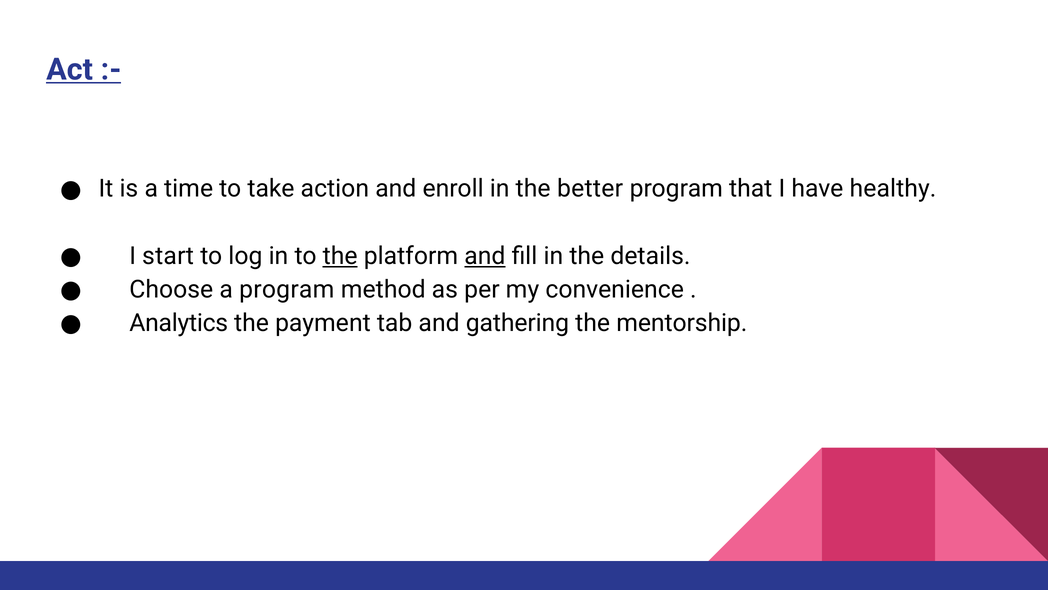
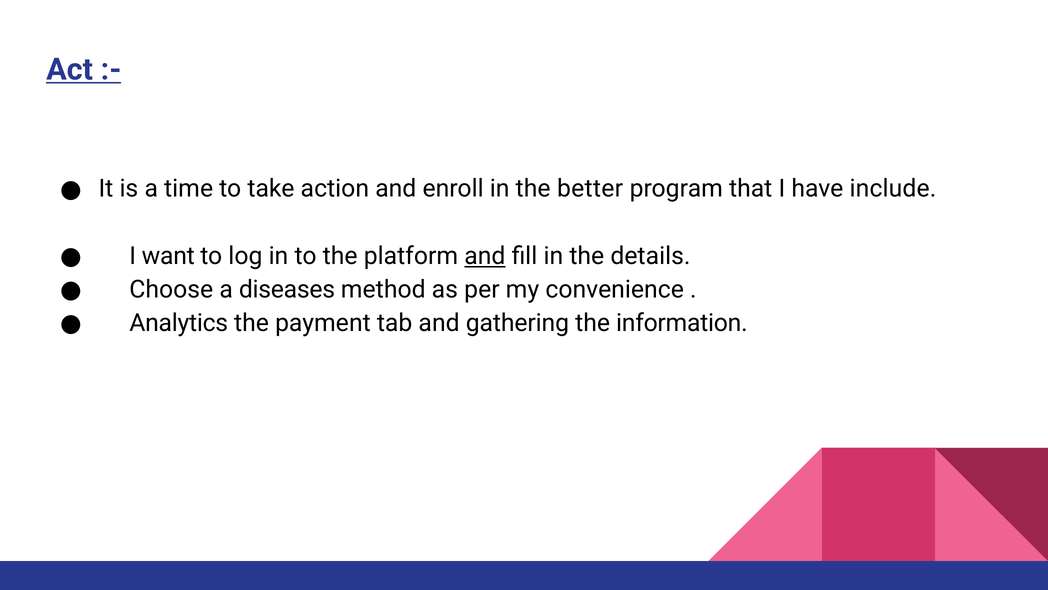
healthy: healthy -> include
start: start -> want
the at (340, 256) underline: present -> none
a program: program -> diseases
mentorship: mentorship -> information
